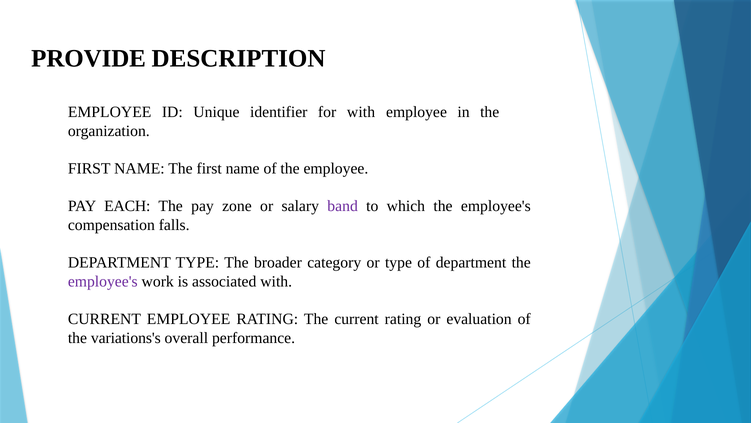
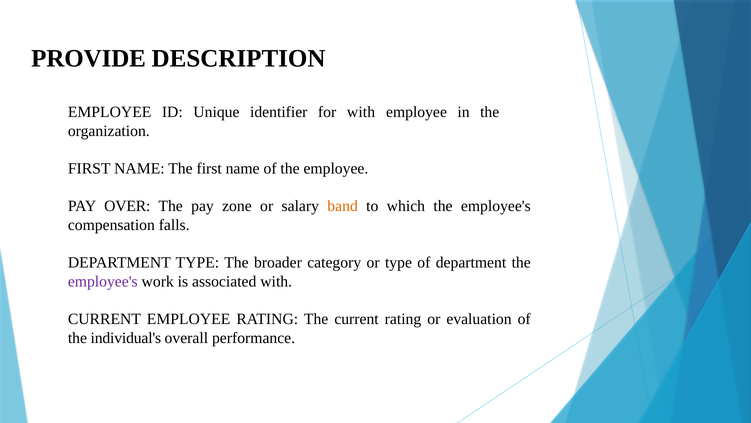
EACH: EACH -> OVER
band colour: purple -> orange
variations's: variations's -> individual's
